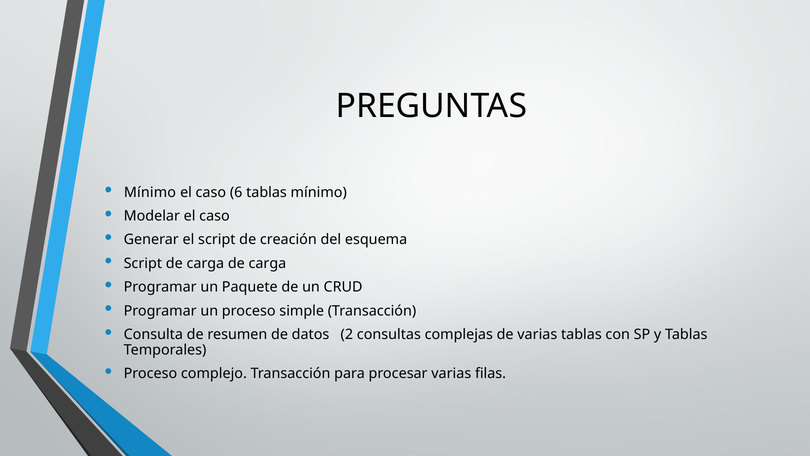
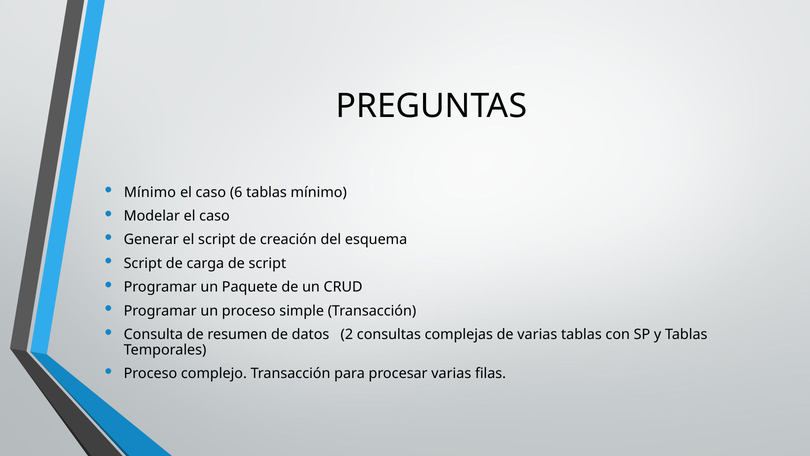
carga de carga: carga -> script
